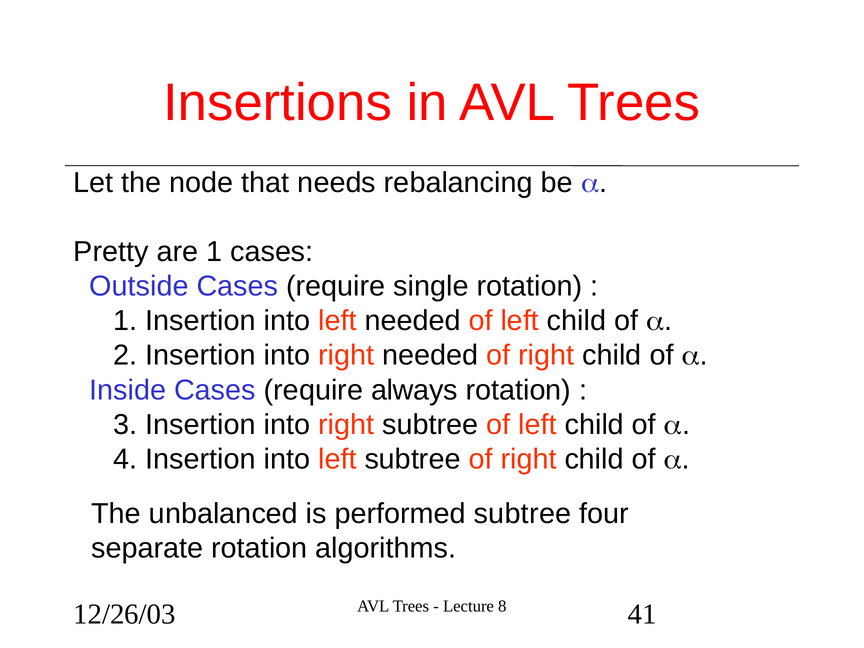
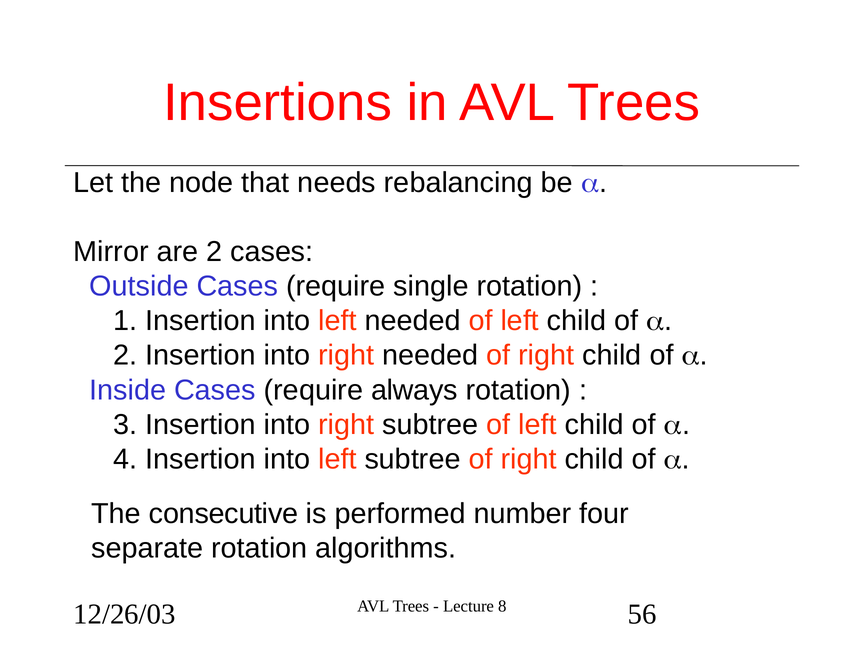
Pretty: Pretty -> Mirror
are 1: 1 -> 2
unbalanced: unbalanced -> consecutive
performed subtree: subtree -> number
41: 41 -> 56
